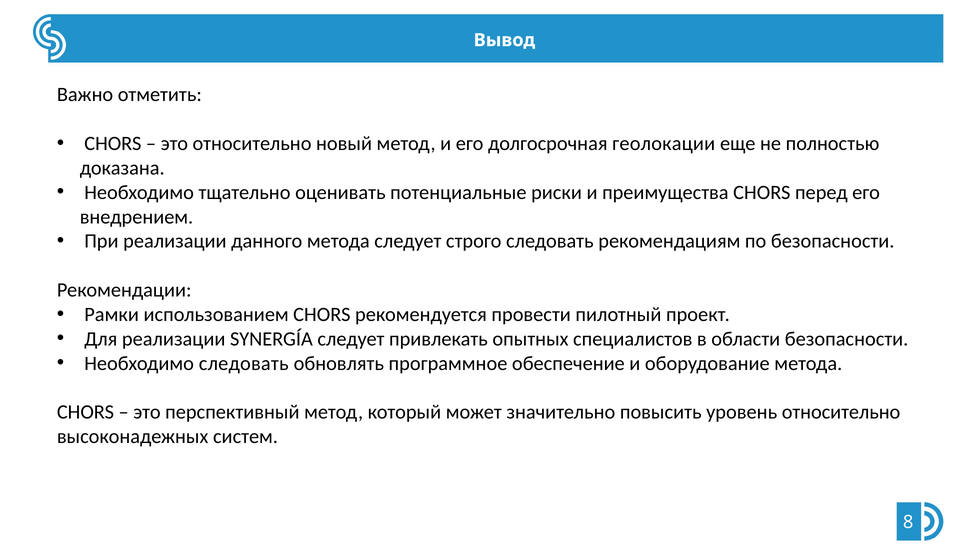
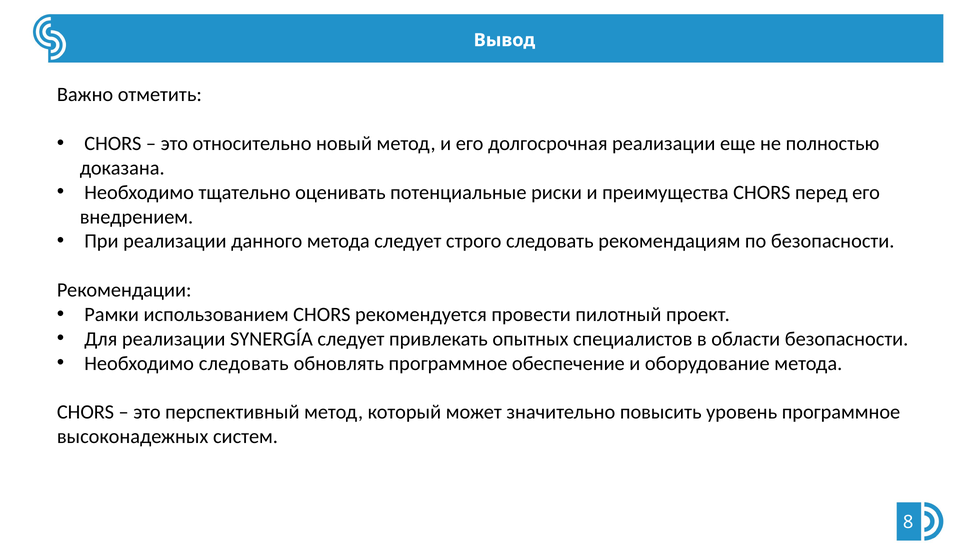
долгосрочная геолокации: геолокации -> реализации
уровень относительно: относительно -> программное
